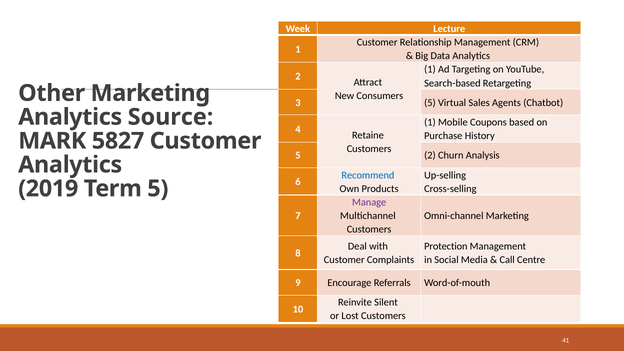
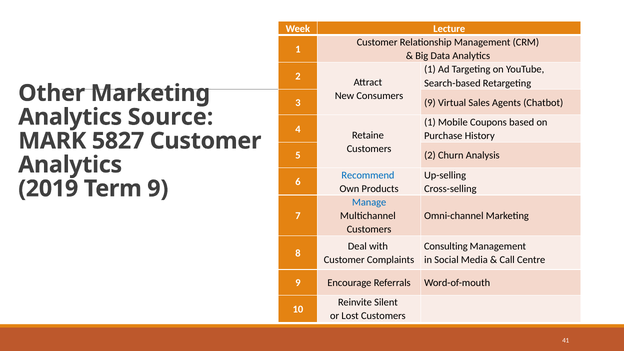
3 5: 5 -> 9
Term 5: 5 -> 9
Manage colour: purple -> blue
Protection: Protection -> Consulting
